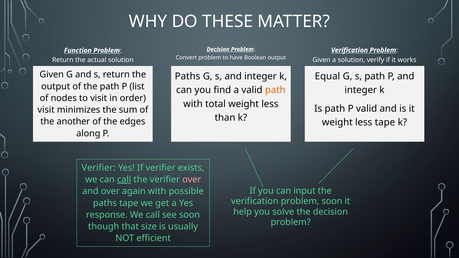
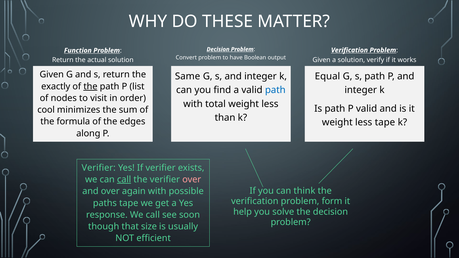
Paths at (188, 76): Paths -> Same
output at (56, 86): output -> exactly
the at (90, 86) underline: none -> present
path at (275, 90) colour: orange -> blue
visit at (46, 110): visit -> cool
another: another -> formula
input: input -> think
problem soon: soon -> form
